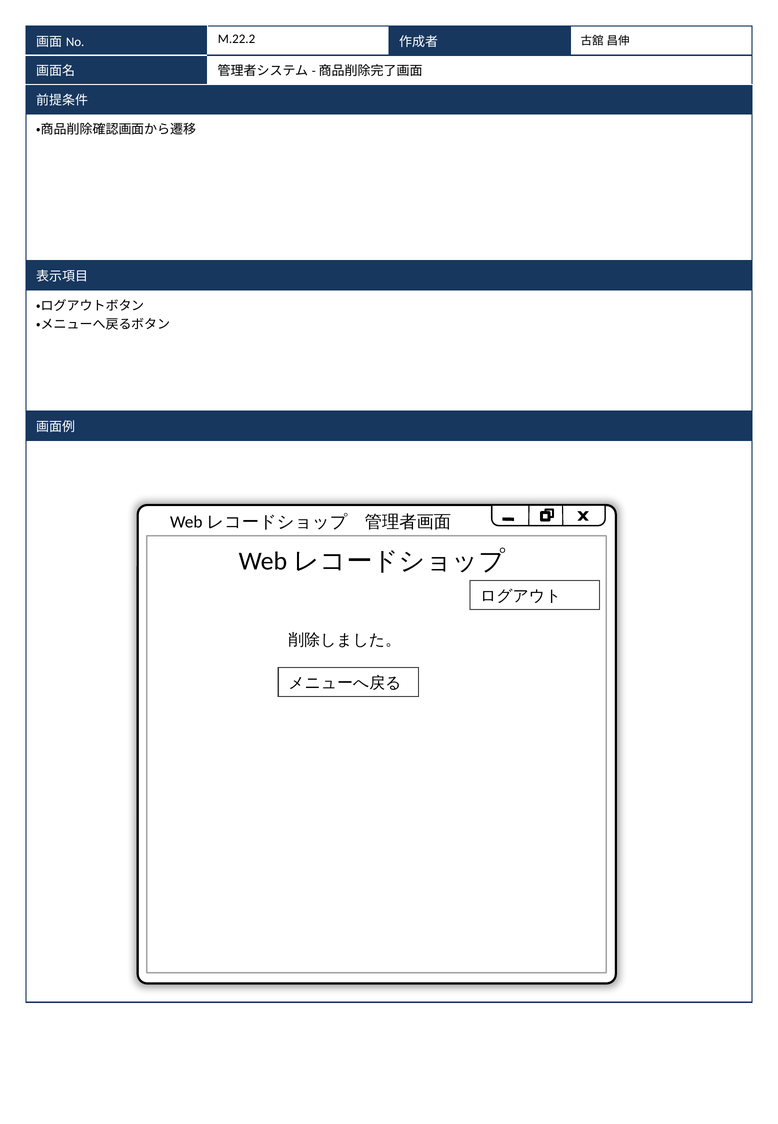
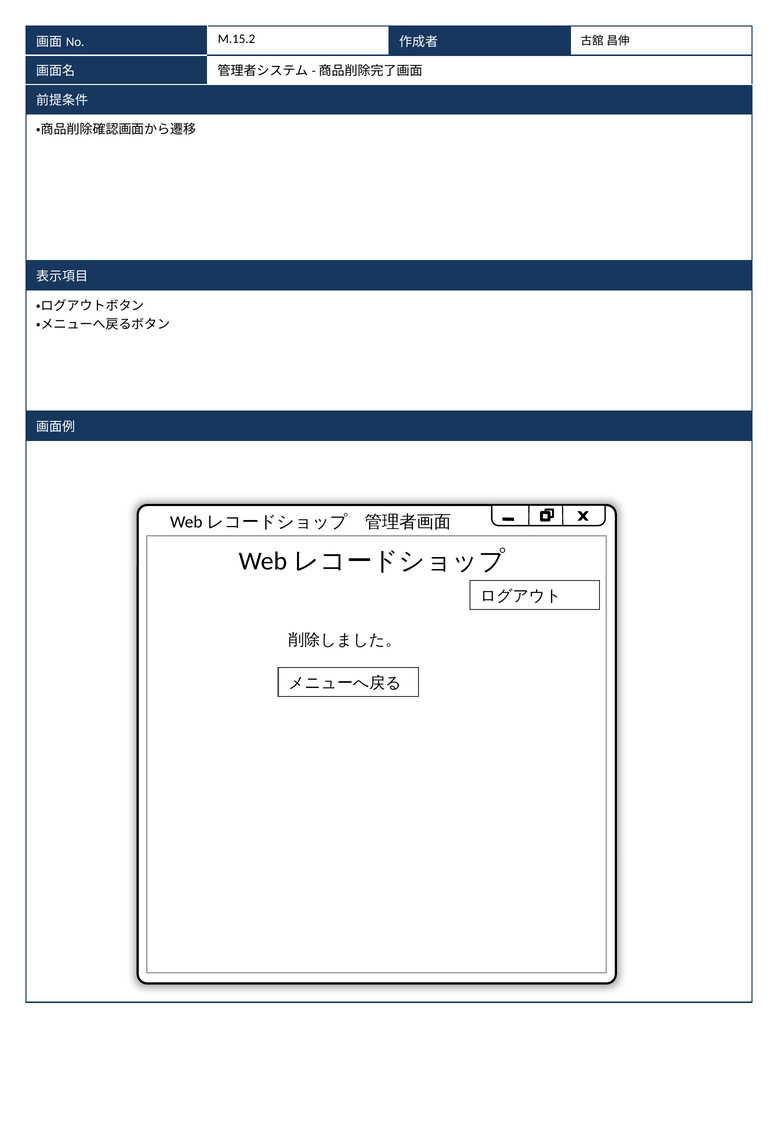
M.22.2: M.22.2 -> M.15.2
